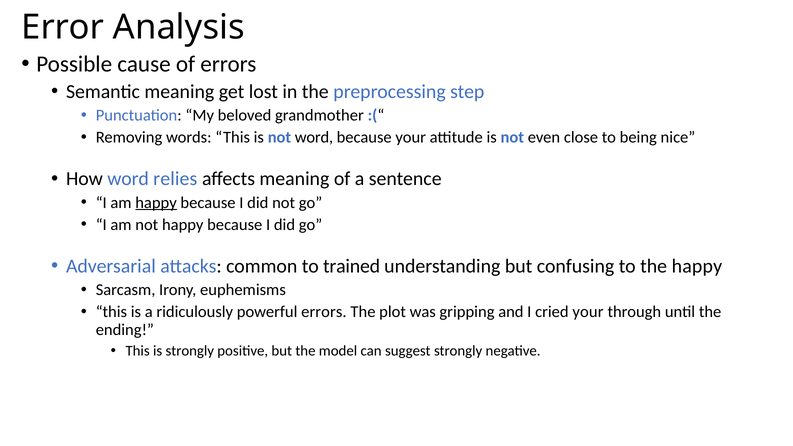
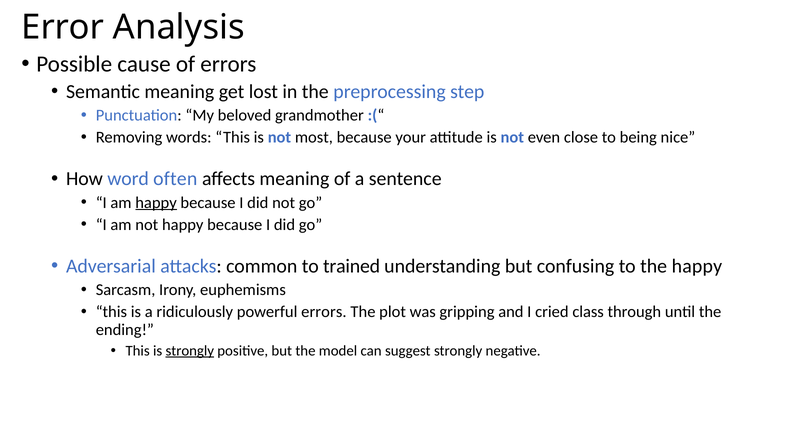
not word: word -> most
relies: relies -> often
cried your: your -> class
strongly at (190, 351) underline: none -> present
